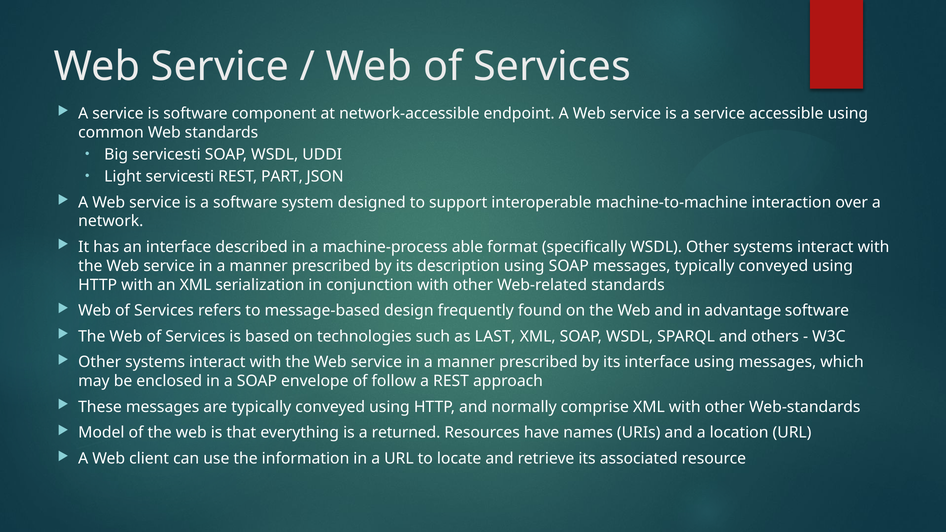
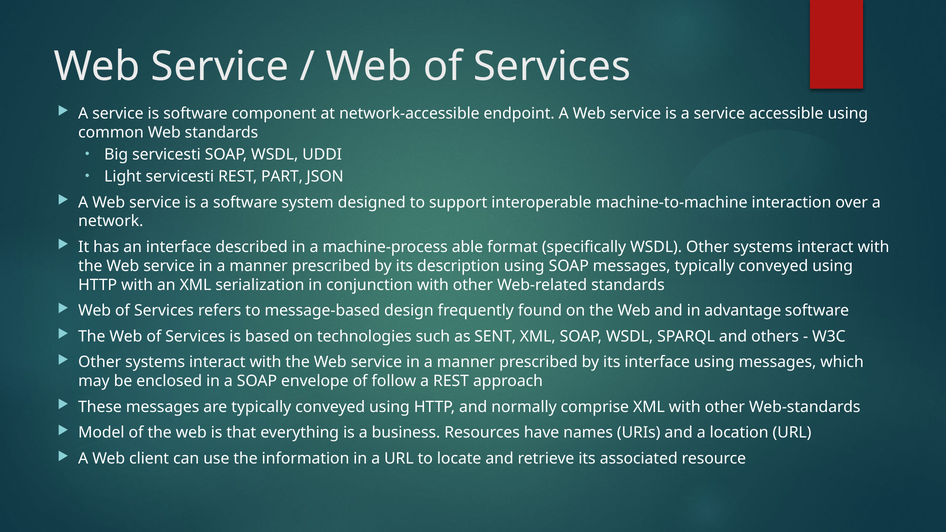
LAST: LAST -> SENT
returned: returned -> business
